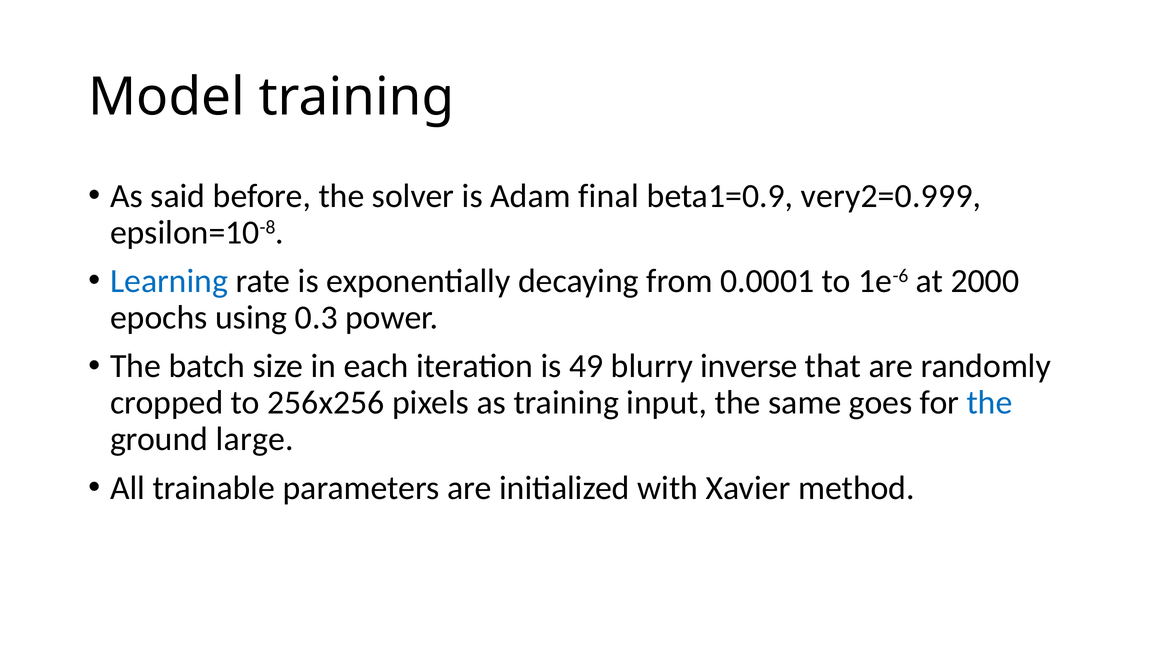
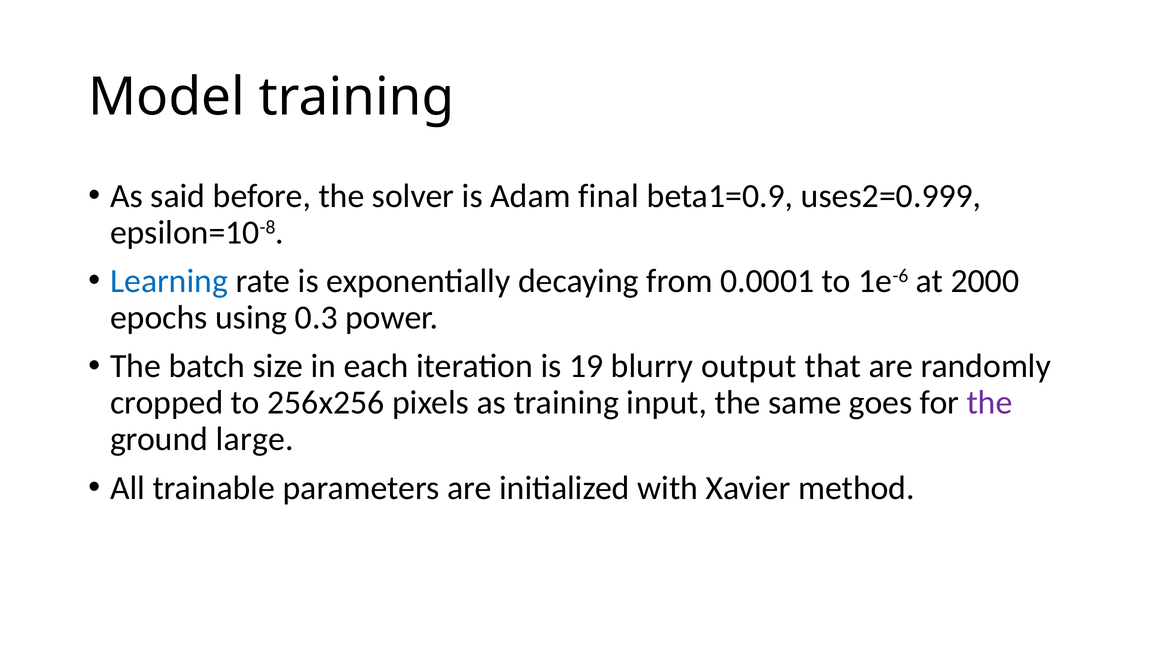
very2=0.999: very2=0.999 -> uses2=0.999
49: 49 -> 19
inverse: inverse -> output
the at (990, 403) colour: blue -> purple
